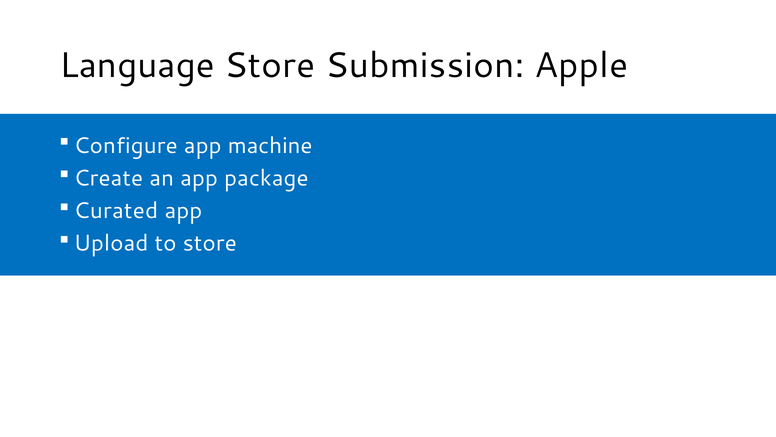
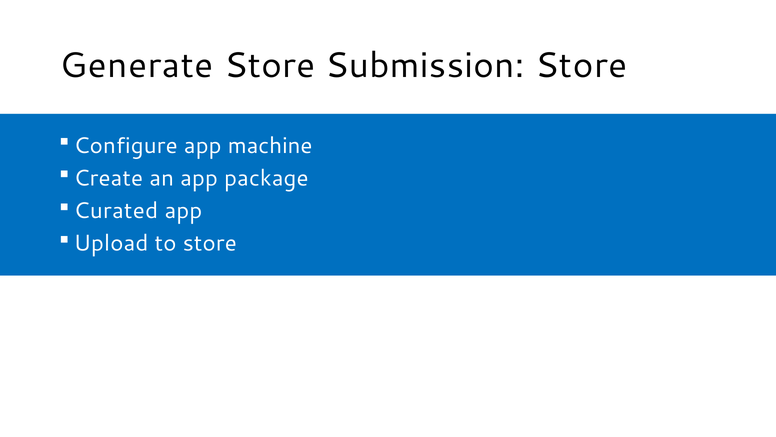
Language: Language -> Generate
Submission Apple: Apple -> Store
